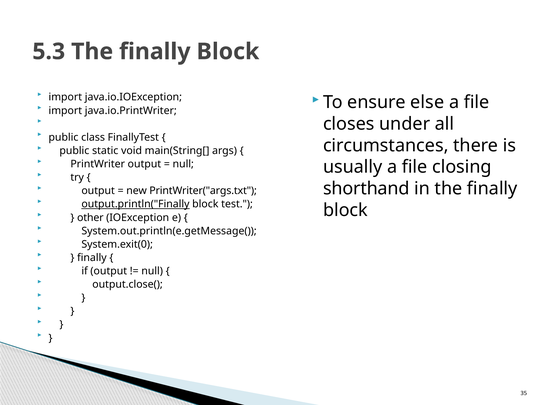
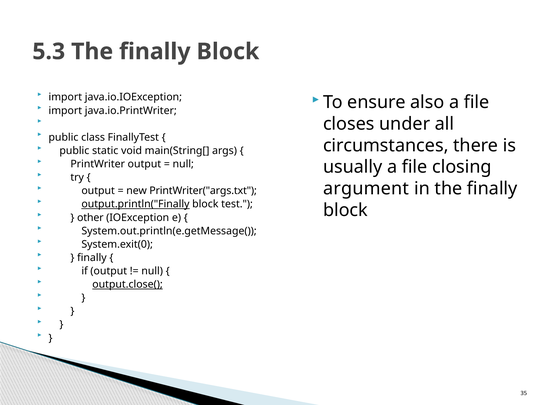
else: else -> also
shorthand: shorthand -> argument
output.close( underline: none -> present
